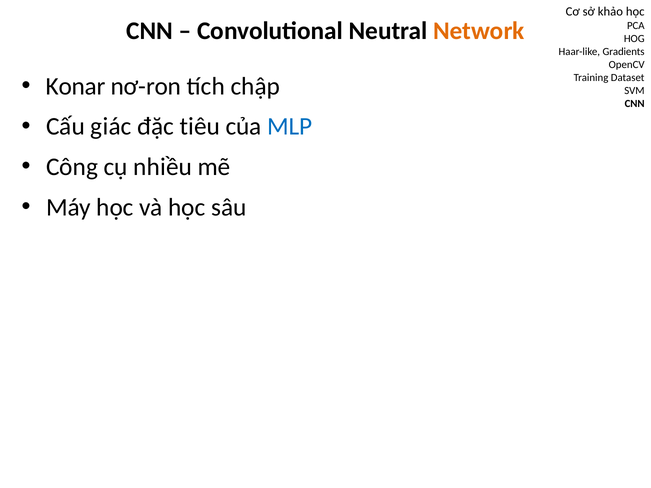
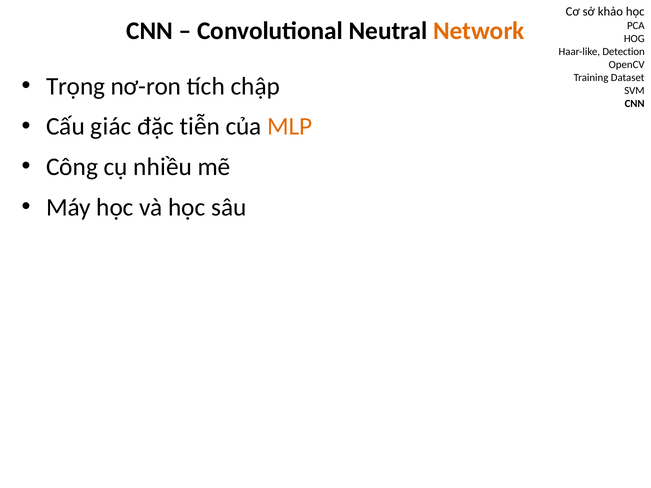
Gradients: Gradients -> Detection
Konar: Konar -> Trọng
tiêu: tiêu -> tiễn
MLP colour: blue -> orange
